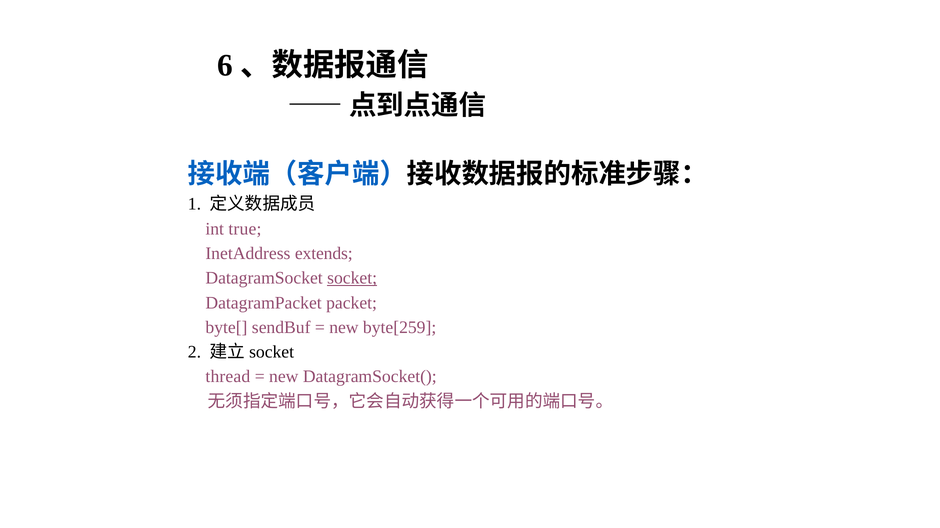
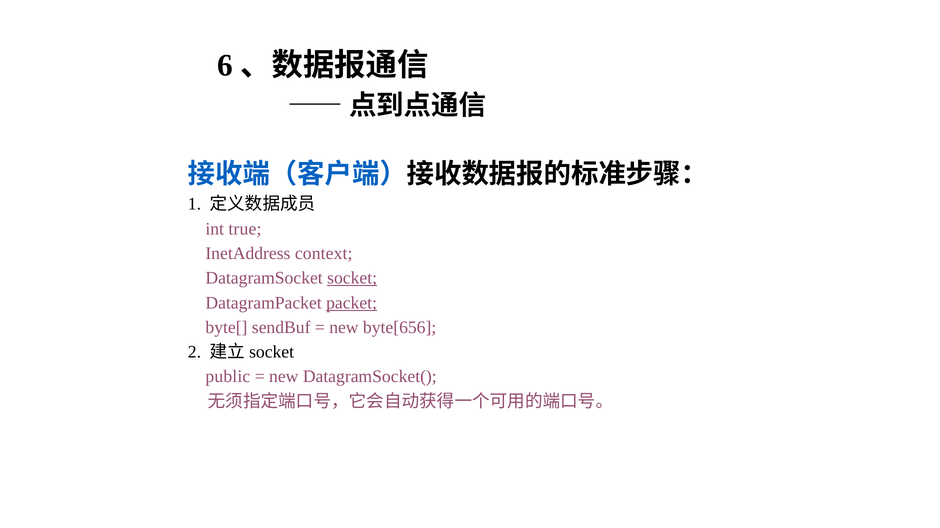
extends: extends -> context
packet underline: none -> present
byte[259: byte[259 -> byte[656
thread: thread -> public
